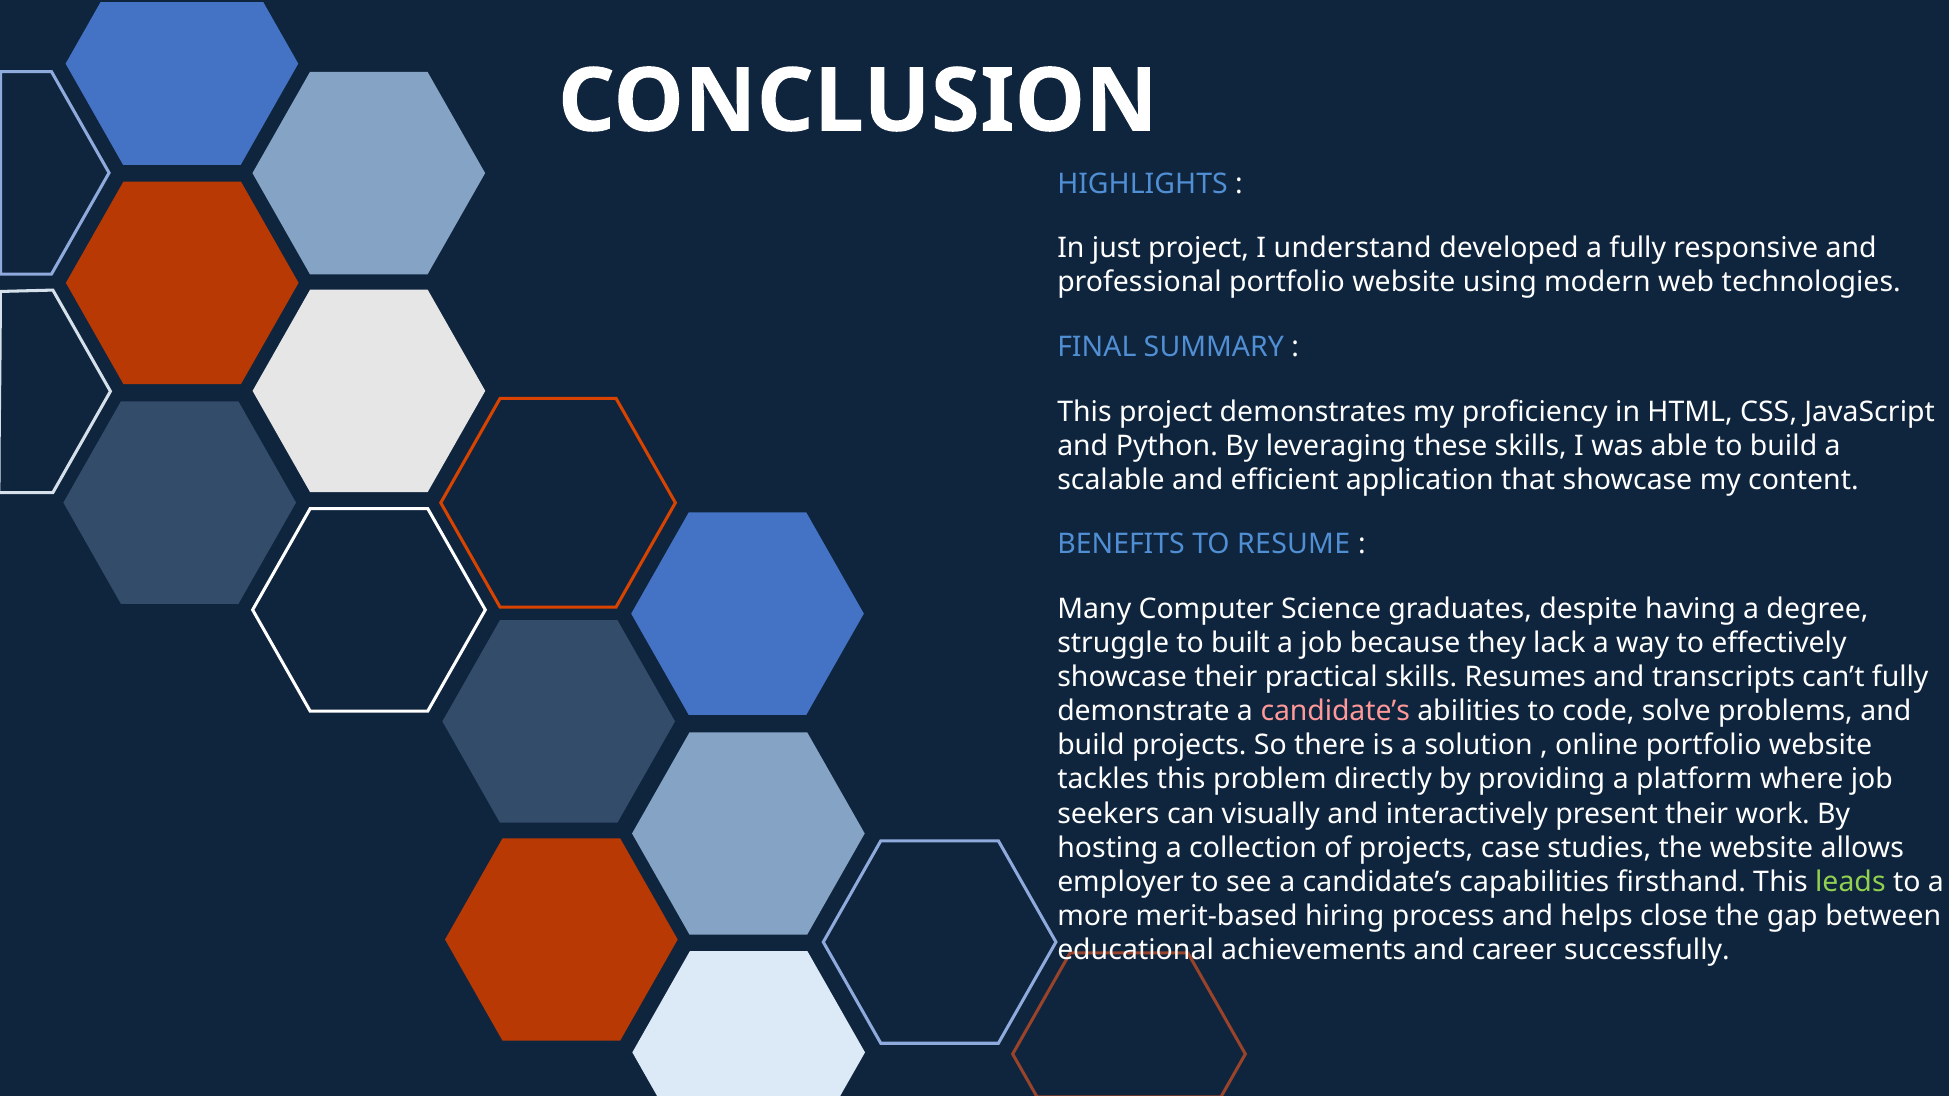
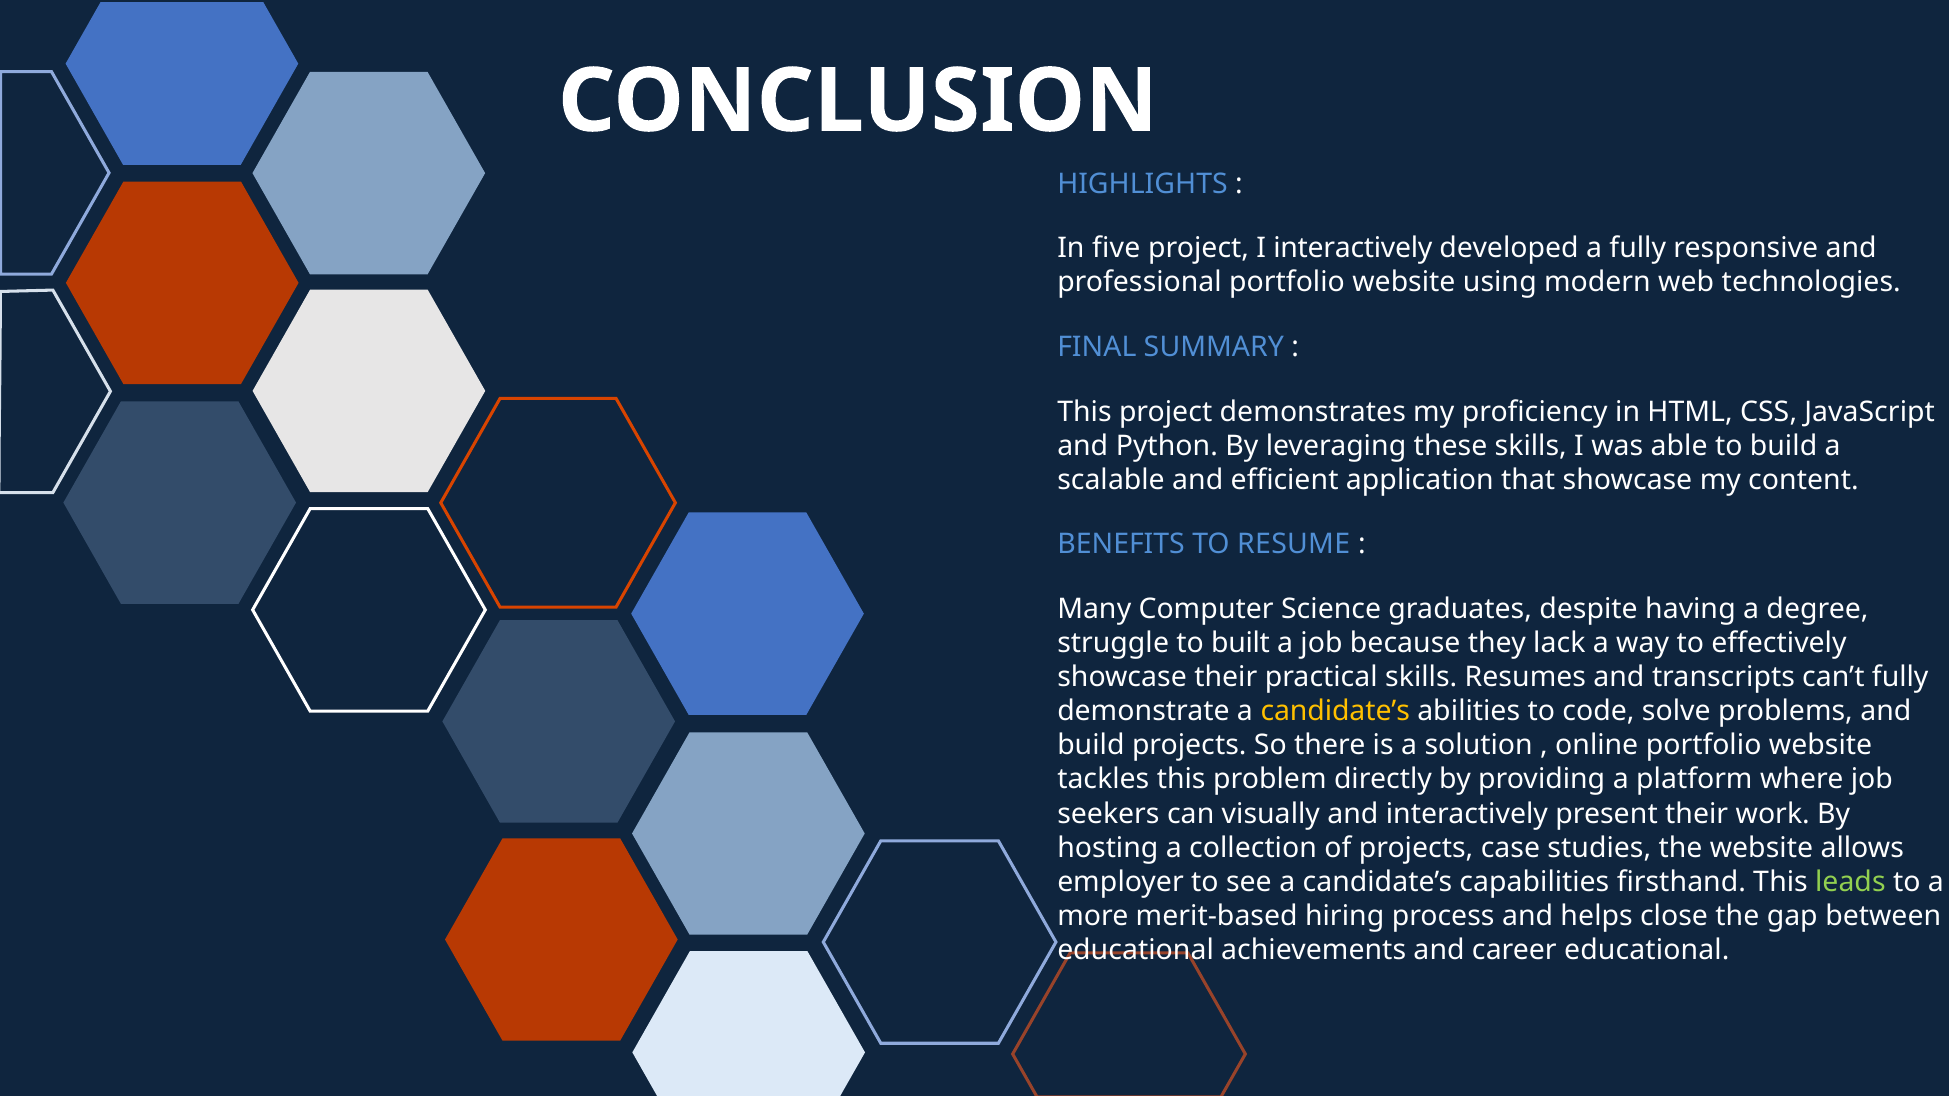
just: just -> five
I understand: understand -> interactively
candidate’s at (1335, 712) colour: pink -> yellow
career successfully: successfully -> educational
